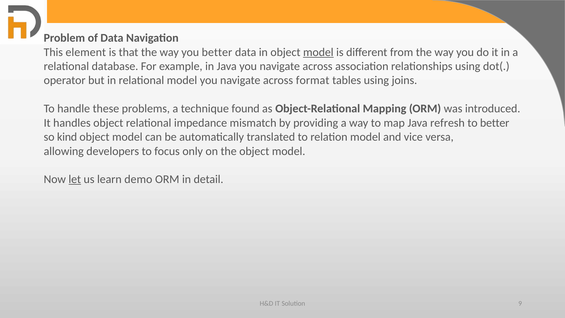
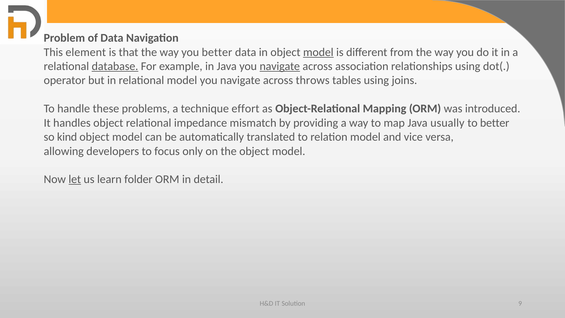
database underline: none -> present
navigate at (280, 66) underline: none -> present
format: format -> throws
found: found -> effort
refresh: refresh -> usually
demo: demo -> folder
